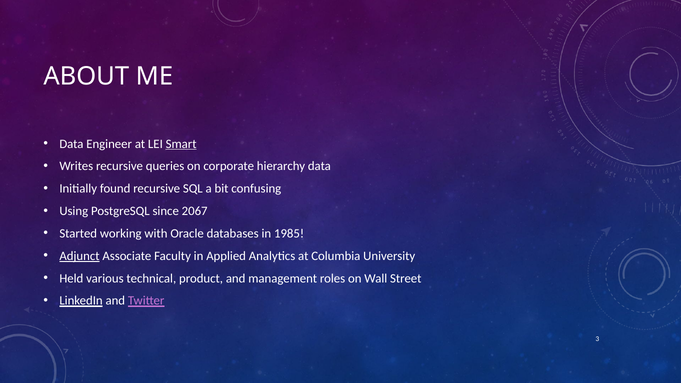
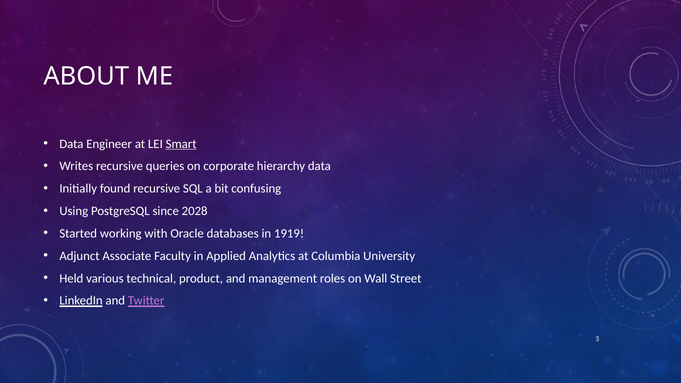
2067: 2067 -> 2028
1985: 1985 -> 1919
Adjunct underline: present -> none
